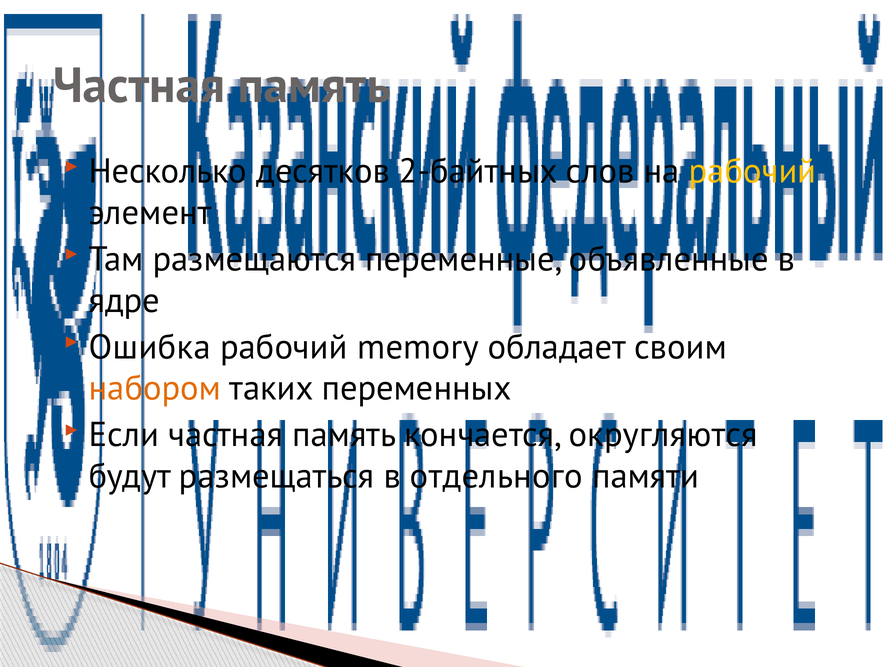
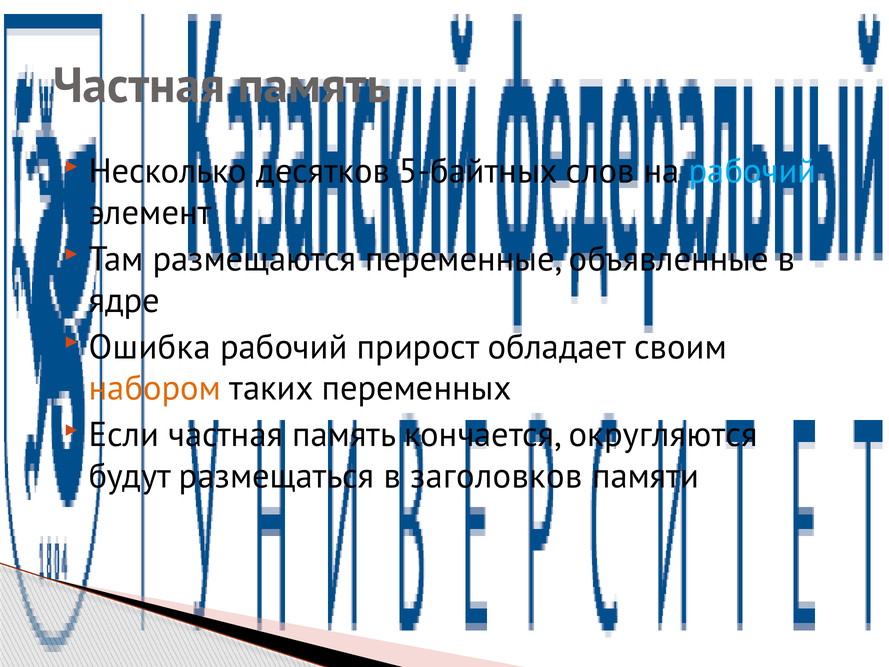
2-байтных: 2-байтных -> 5-байтных
рабочий at (753, 171) colour: yellow -> light blue
memory: memory -> прирост
отдельного: отдельного -> заголовков
